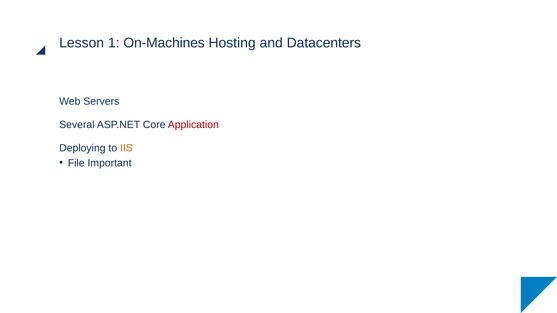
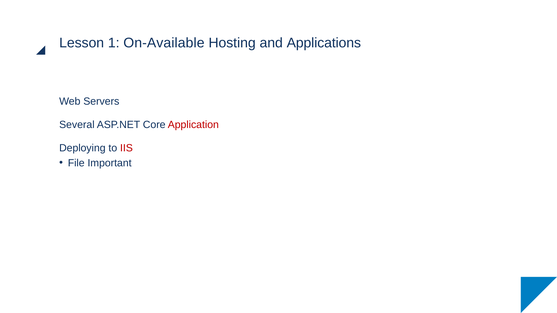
On-Machines: On-Machines -> On-Available
Datacenters: Datacenters -> Applications
IIS colour: orange -> red
